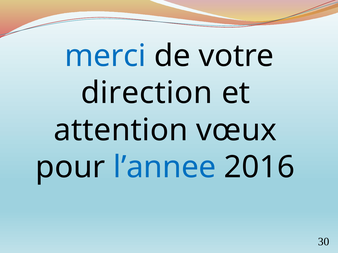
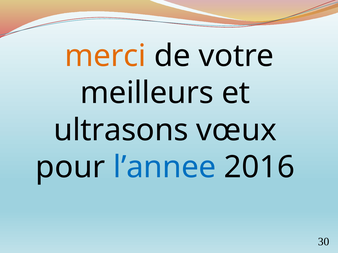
merci colour: blue -> orange
direction: direction -> meilleurs
attention: attention -> ultrasons
